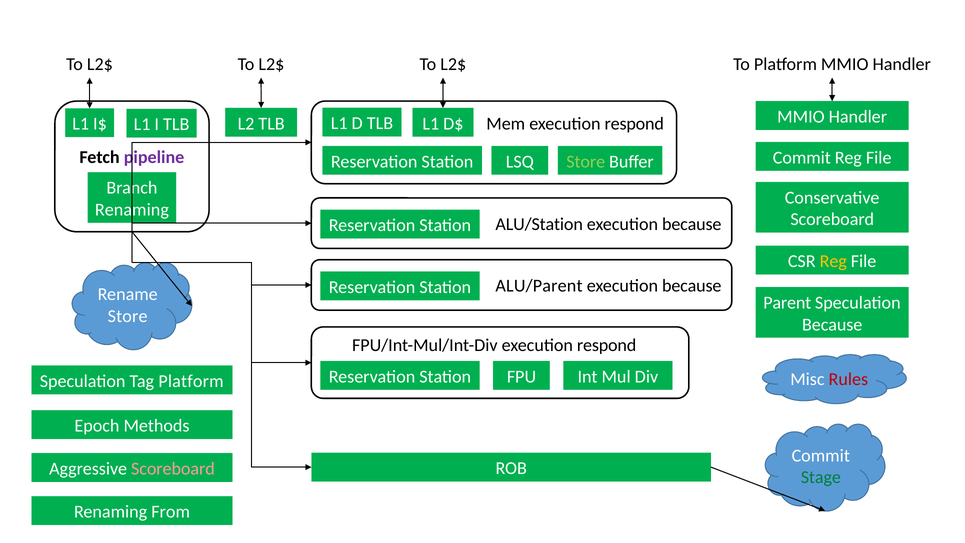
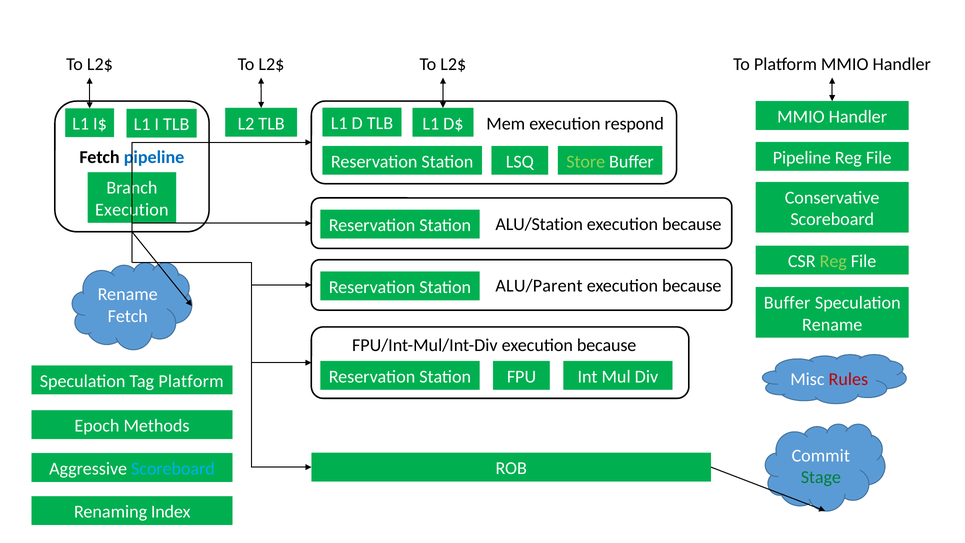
pipeline at (154, 157) colour: purple -> blue
Commit at (802, 158): Commit -> Pipeline
Renaming at (132, 210): Renaming -> Execution
Reg at (833, 261) colour: yellow -> light green
Parent at (787, 303): Parent -> Buffer
Store at (128, 316): Store -> Fetch
Because at (832, 324): Because -> Rename
FPU/Int-Mul/Int-Div execution respond: respond -> because
Scoreboard at (173, 469) colour: pink -> light blue
From: From -> Index
